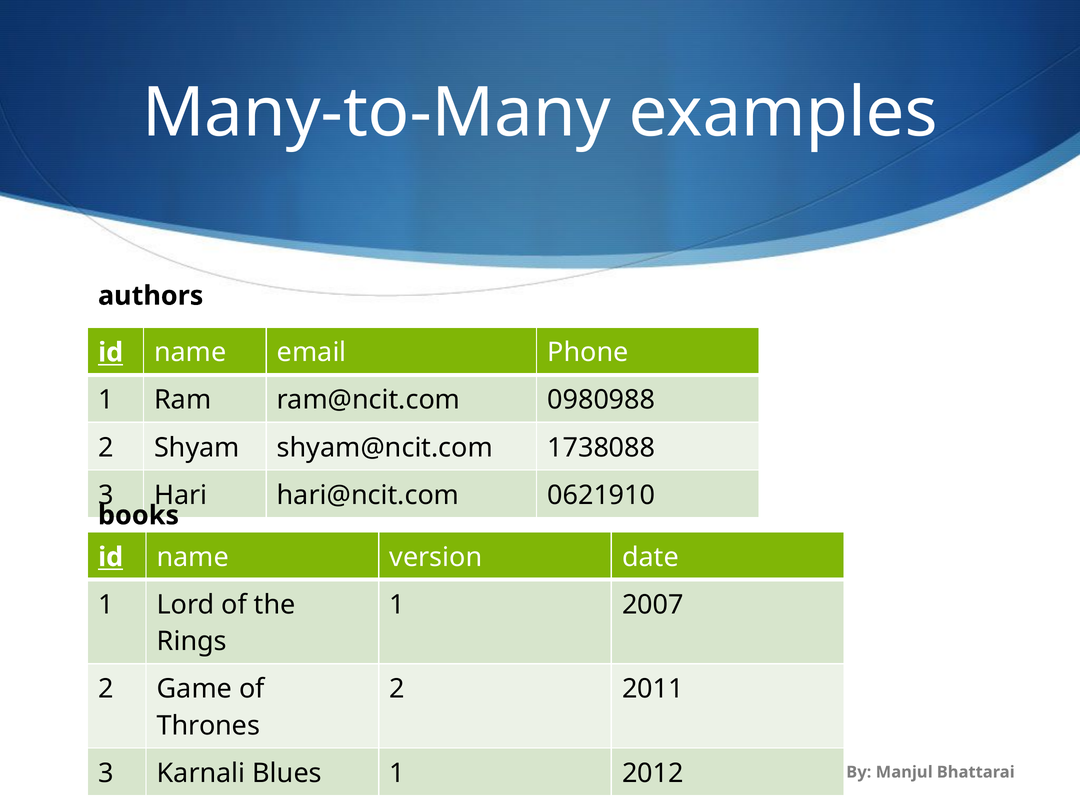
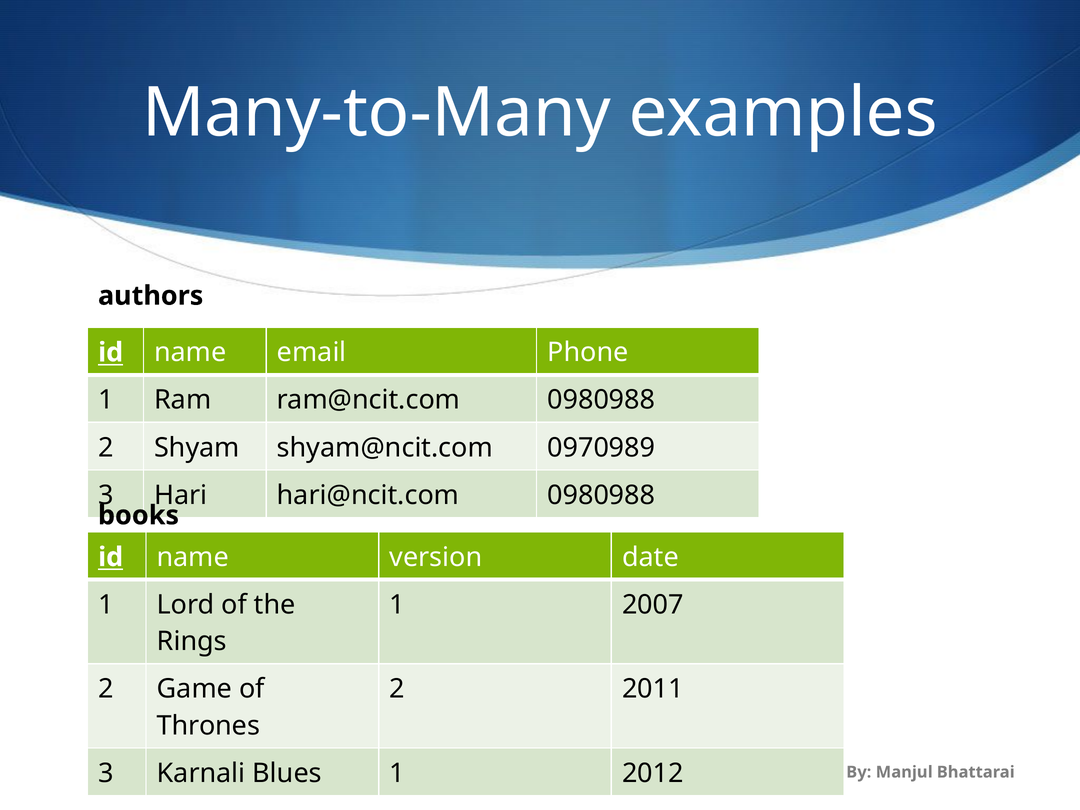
1738088: 1738088 -> 0970989
hari@ncit.com 0621910: 0621910 -> 0980988
